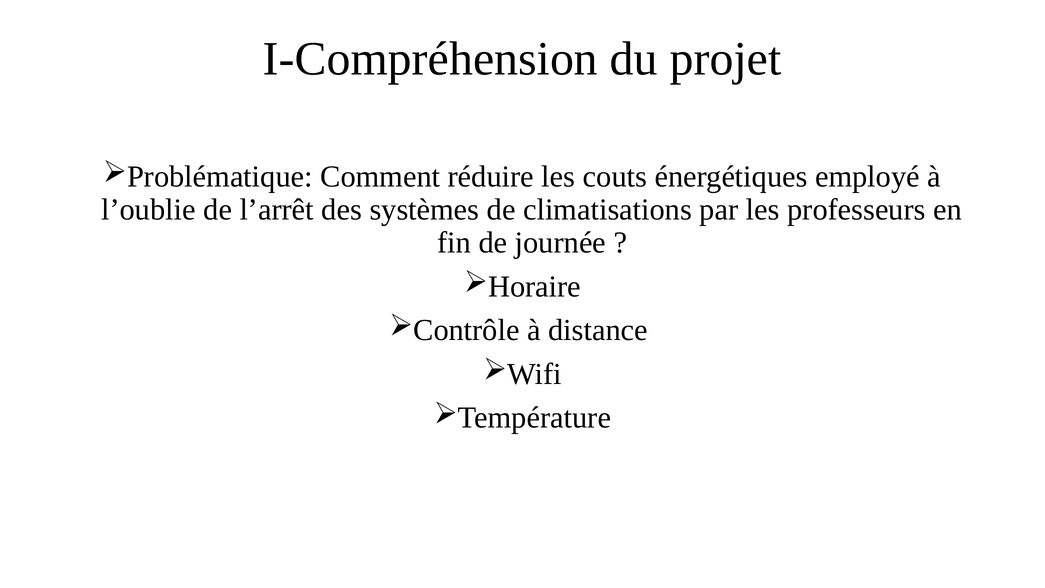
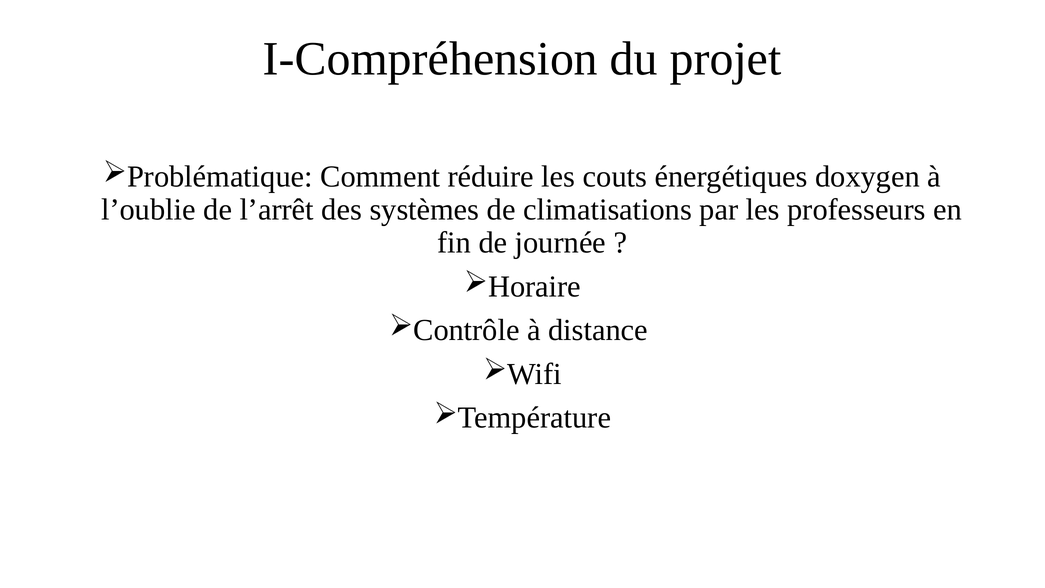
employé: employé -> doxygen
